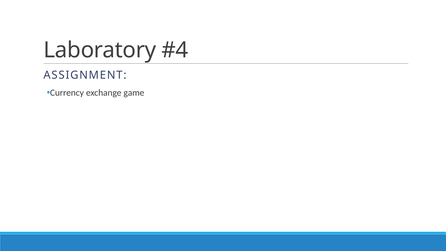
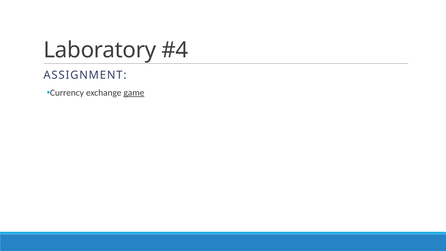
game underline: none -> present
